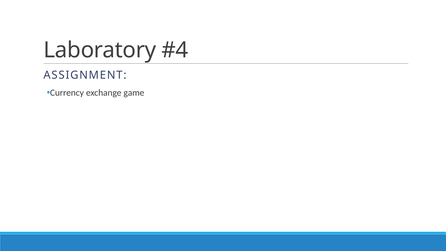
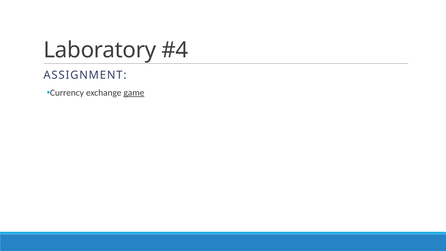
game underline: none -> present
